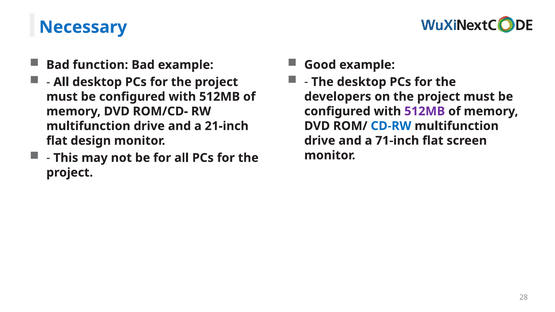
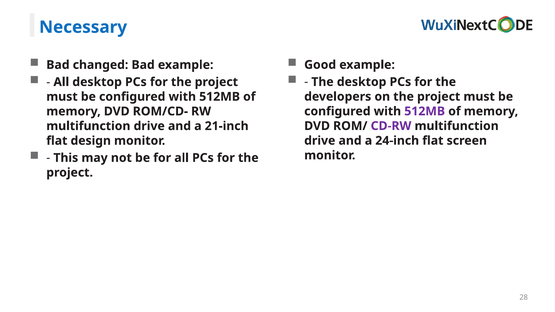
function: function -> changed
CD-RW colour: blue -> purple
71-inch: 71-inch -> 24-inch
